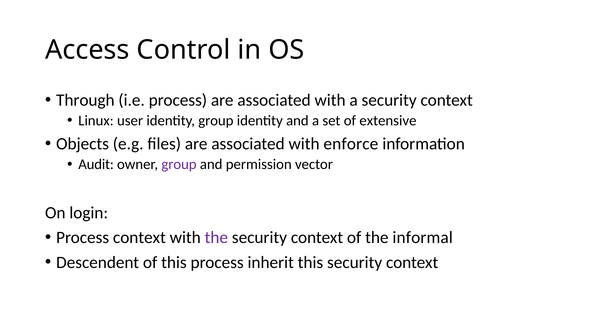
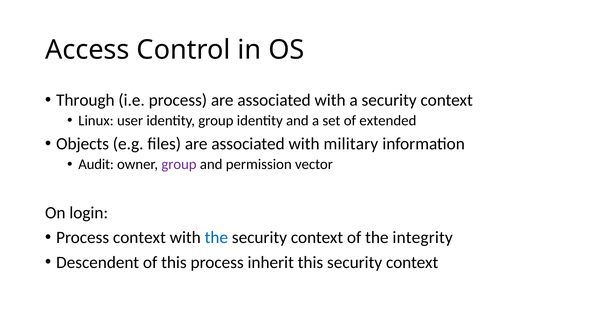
extensive: extensive -> extended
enforce: enforce -> military
the at (216, 237) colour: purple -> blue
informal: informal -> integrity
